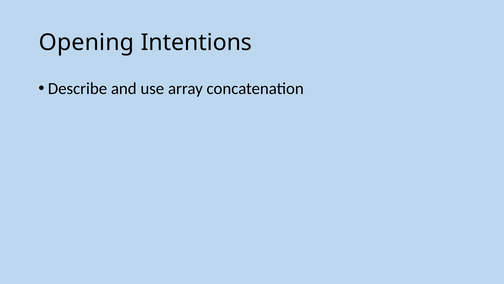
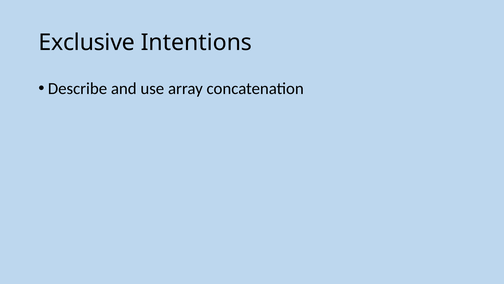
Opening: Opening -> Exclusive
